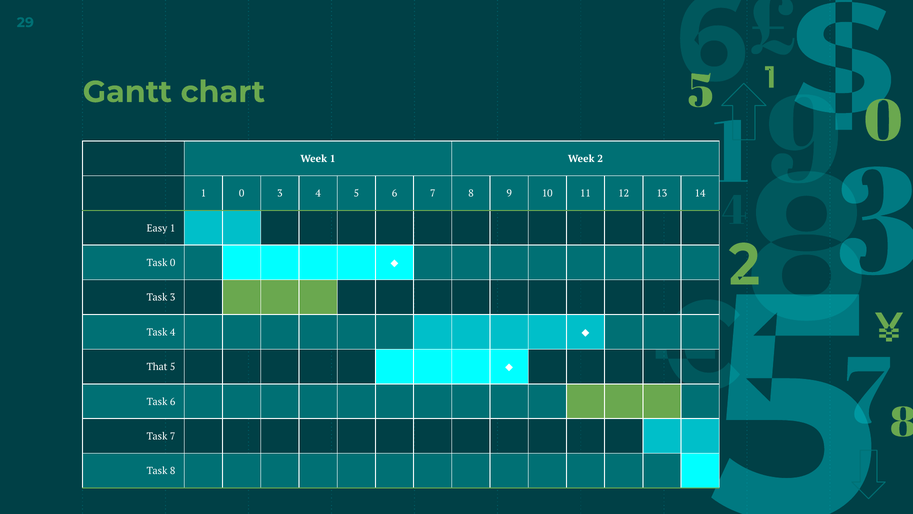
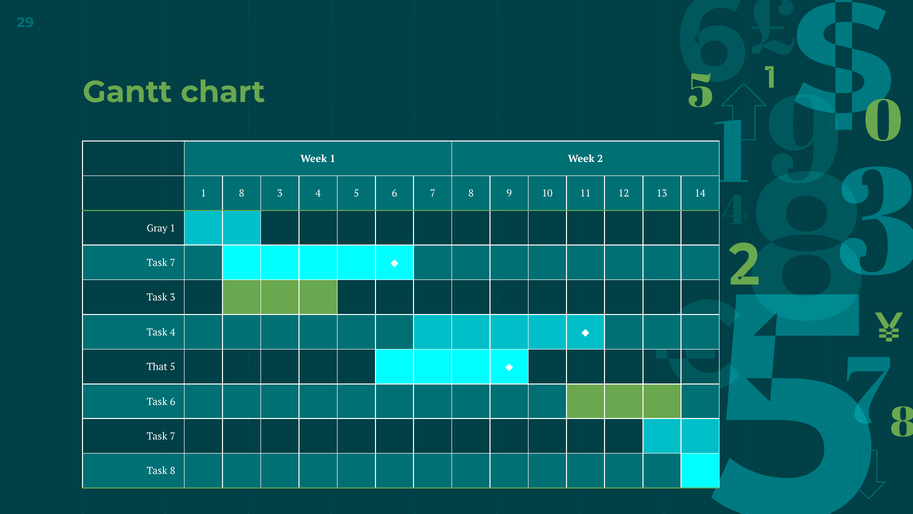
1 0: 0 -> 8
Easy: Easy -> Gray
0 at (173, 263): 0 -> 7
